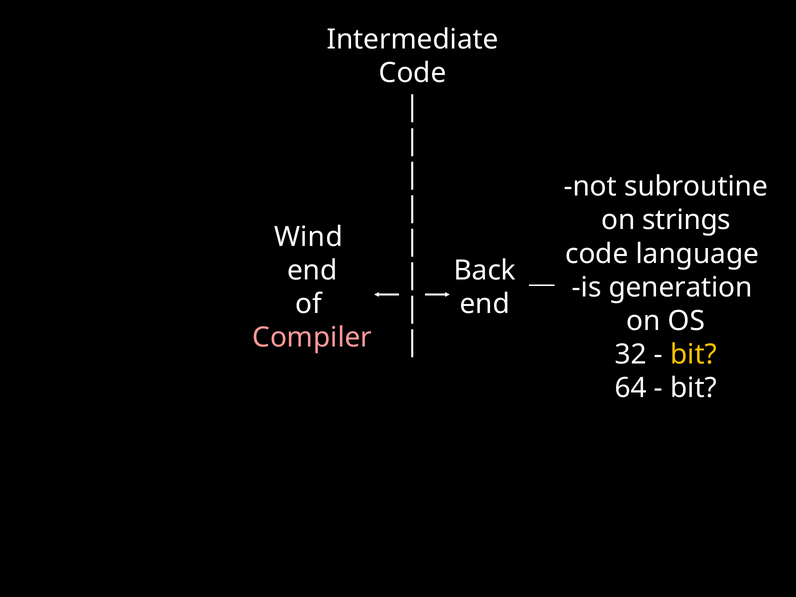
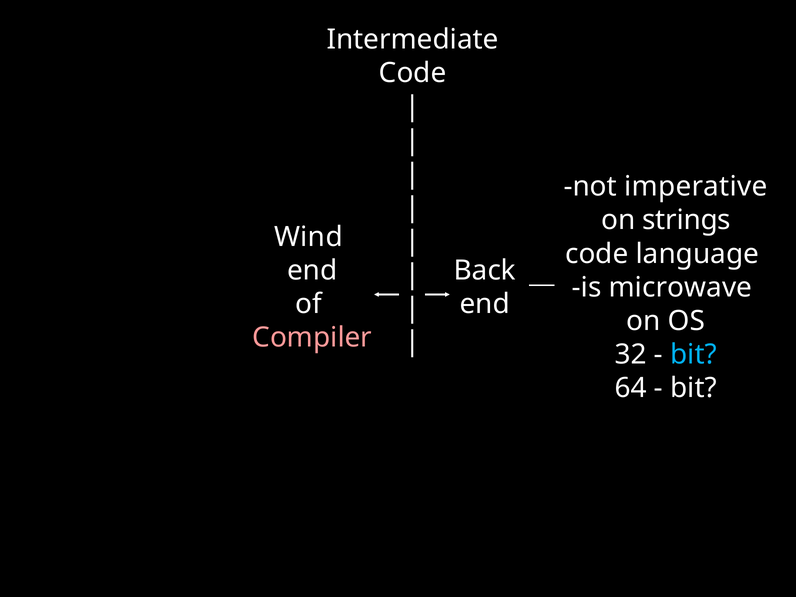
subroutine: subroutine -> imperative
generation: generation -> microwave
bit at (693, 355) colour: yellow -> light blue
